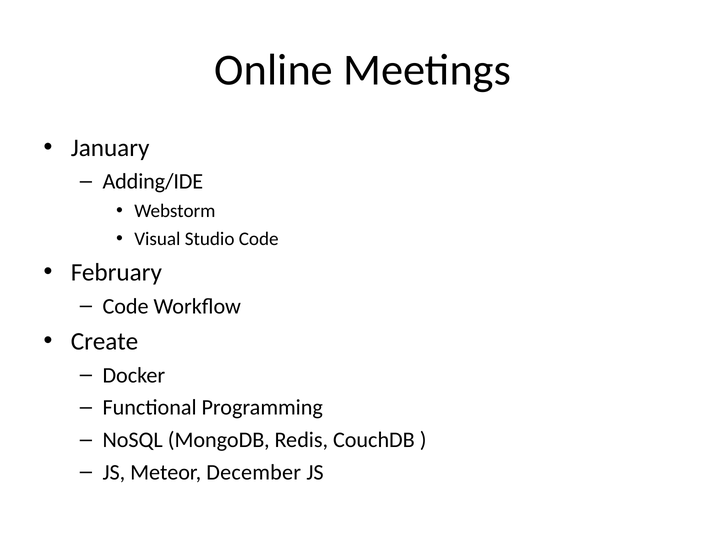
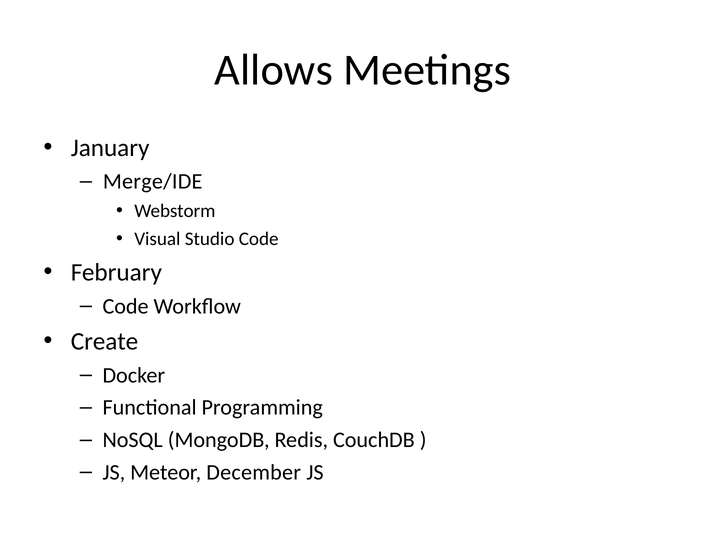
Online: Online -> Allows
Adding/IDE: Adding/IDE -> Merge/IDE
